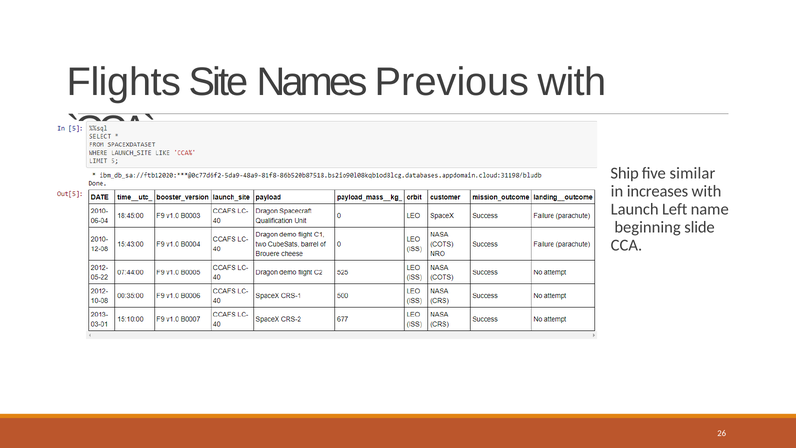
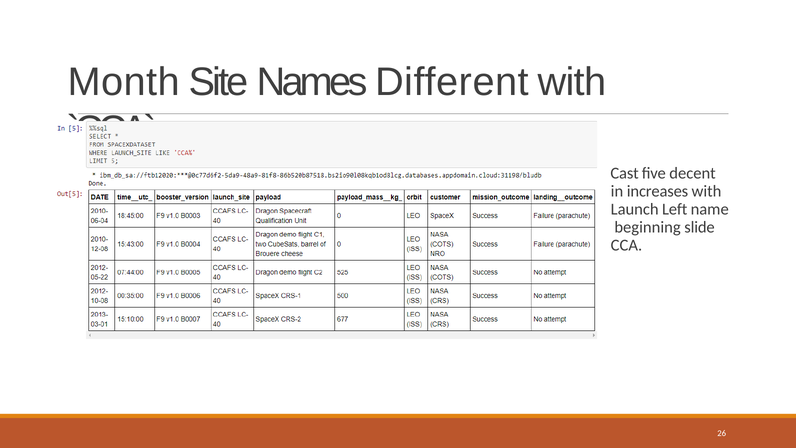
Flights: Flights -> Month
Previous: Previous -> Different
Ship: Ship -> Cast
similar: similar -> decent
